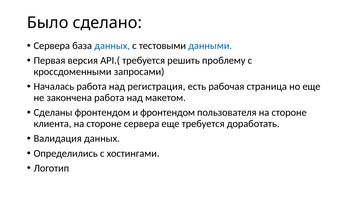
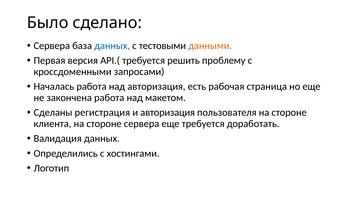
данными colour: blue -> orange
над регистрация: регистрация -> авторизация
Сделаны фронтендом: фронтендом -> регистрация
и фронтендом: фронтендом -> авторизация
